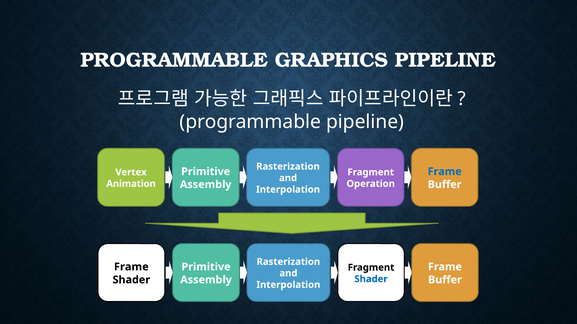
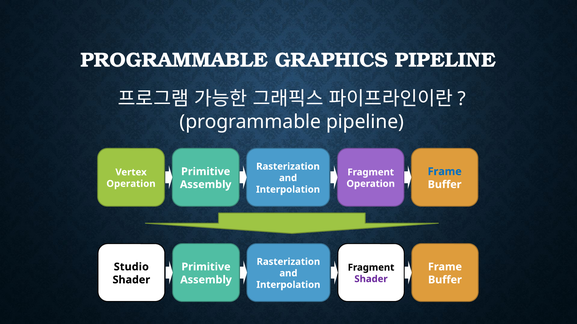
Animation at (131, 184): Animation -> Operation
Frame at (131, 267): Frame -> Studio
Shader at (371, 279) colour: blue -> purple
